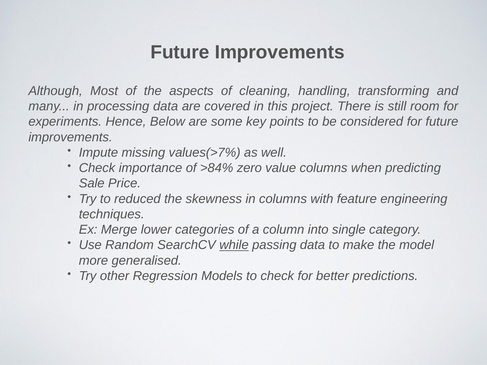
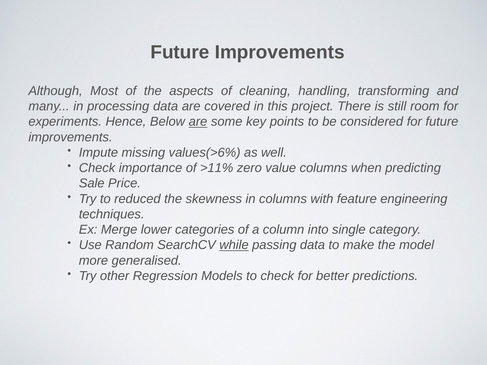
are at (198, 122) underline: none -> present
values(>7%: values(>7% -> values(>6%
>84%: >84% -> >11%
